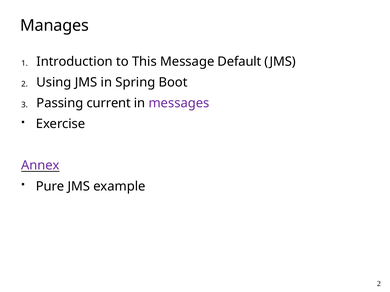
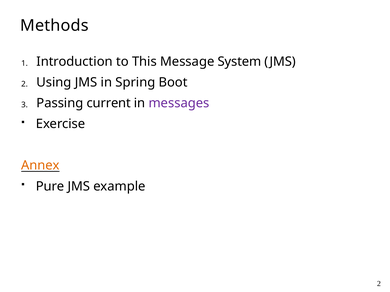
Manages: Manages -> Methods
Default: Default -> System
Annex colour: purple -> orange
